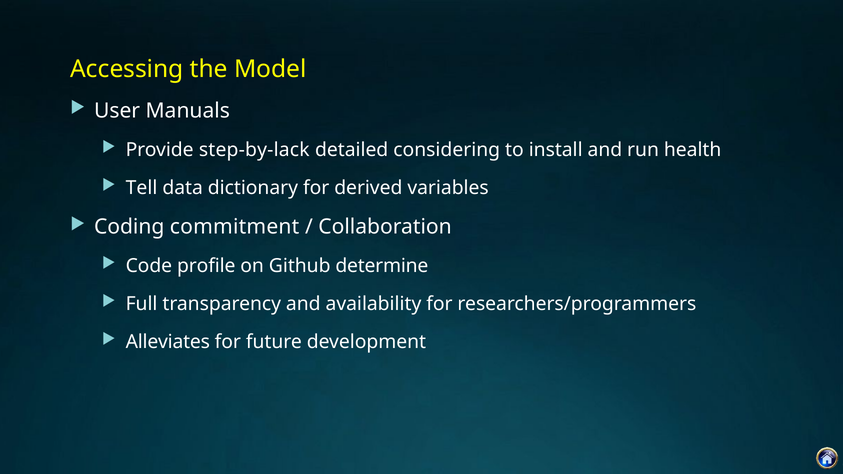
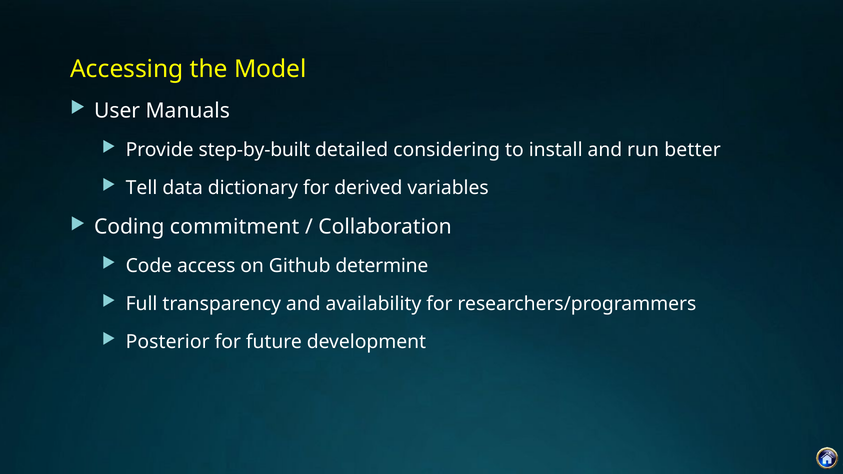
step-by-lack: step-by-lack -> step-by-built
health: health -> better
profile: profile -> access
Alleviates: Alleviates -> Posterior
